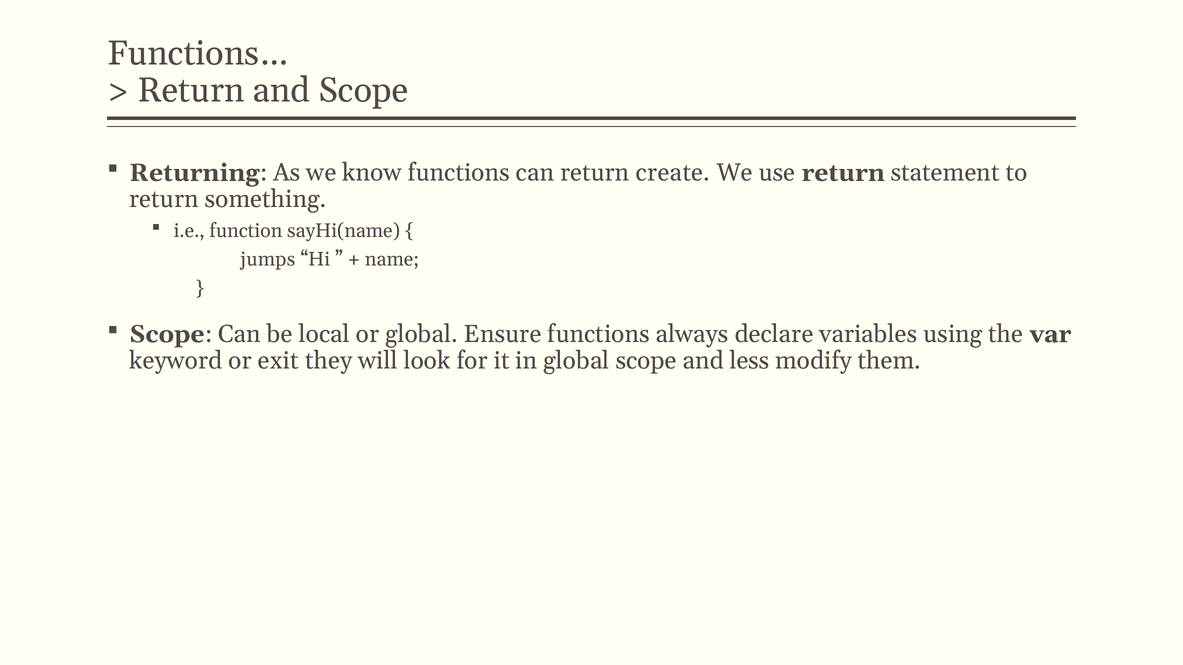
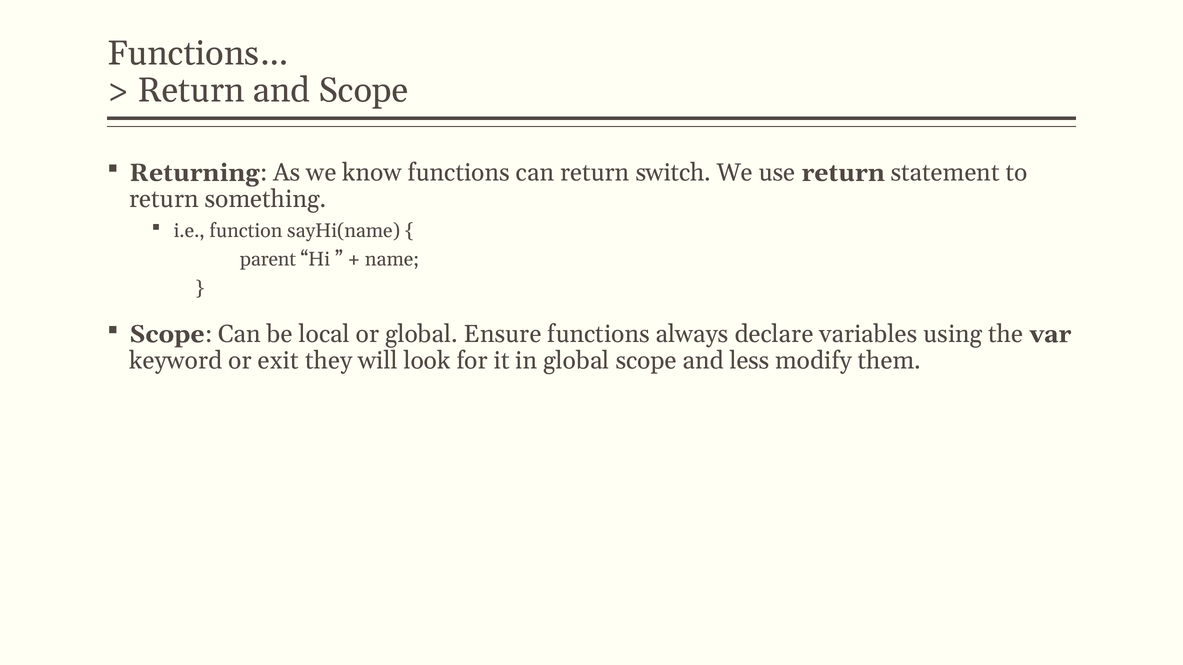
create: create -> switch
jumps: jumps -> parent
